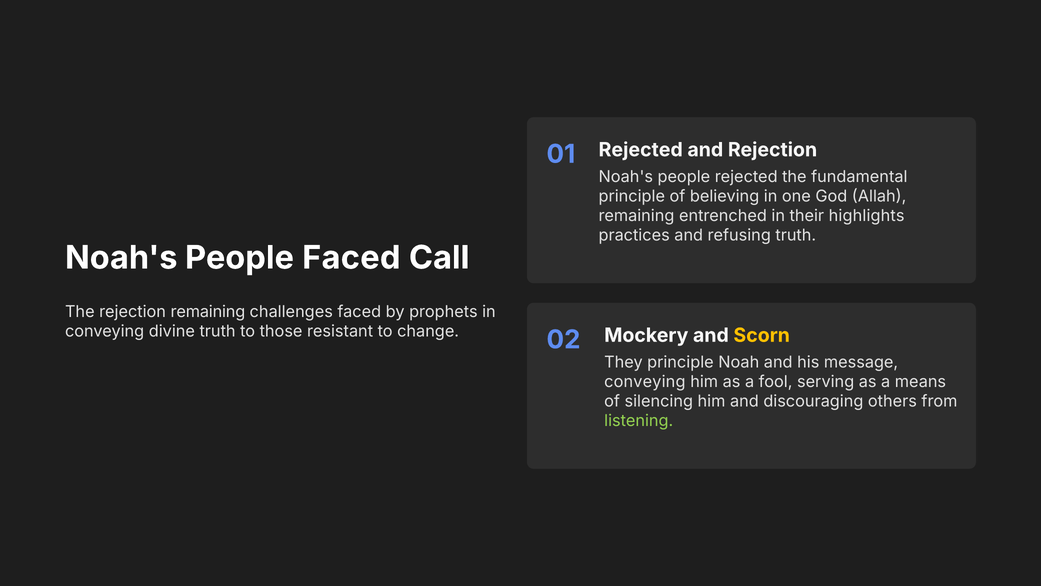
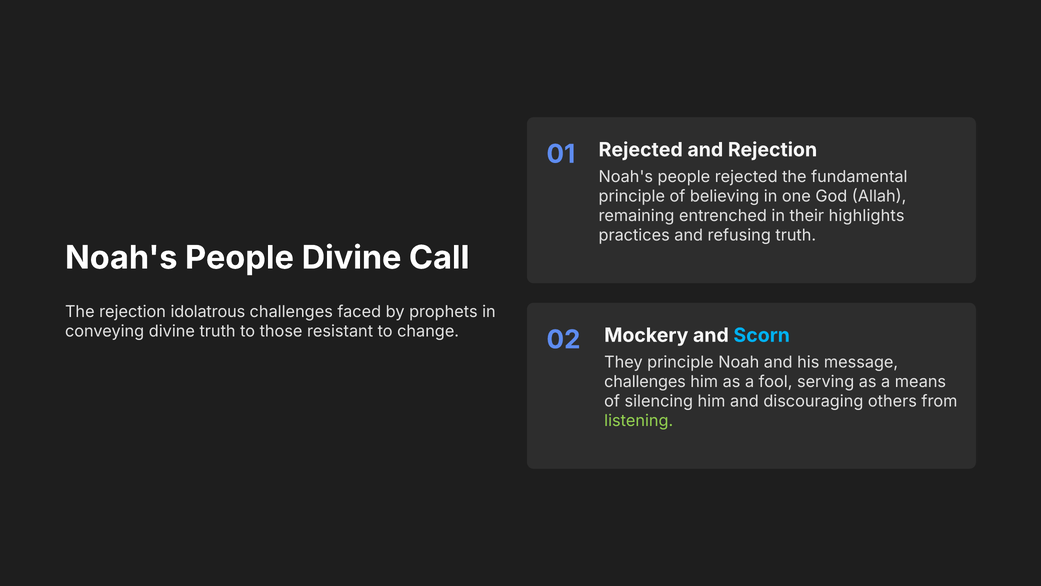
People Faced: Faced -> Divine
rejection remaining: remaining -> idolatrous
Scorn colour: yellow -> light blue
conveying at (645, 382): conveying -> challenges
